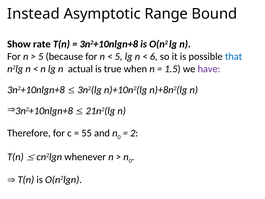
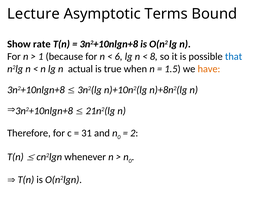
Instead: Instead -> Lecture
Range: Range -> Terms
5 at (41, 56): 5 -> 1
5 at (119, 56): 5 -> 6
6: 6 -> 8
have colour: purple -> orange
55: 55 -> 31
